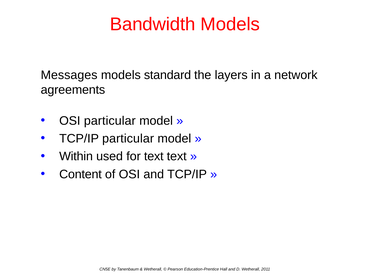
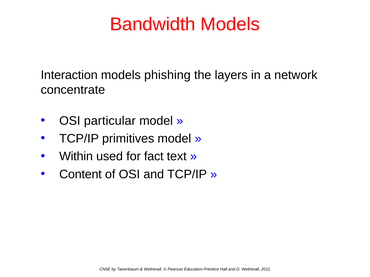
Messages: Messages -> Interaction
standard: standard -> phishing
agreements: agreements -> concentrate
TCP/IP particular: particular -> primitives
for text: text -> fact
